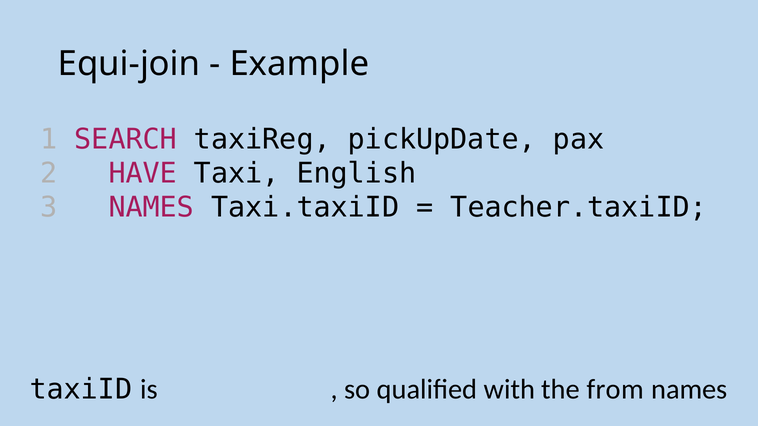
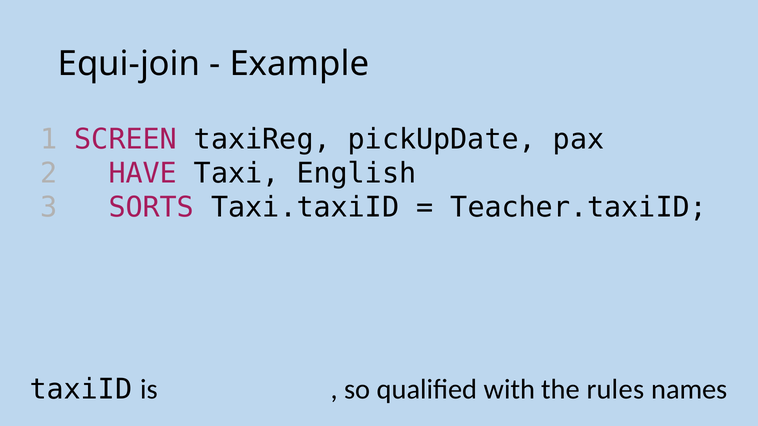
SEARCH: SEARCH -> SCREEN
3 NAMES: NAMES -> SORTS
from: from -> rules
